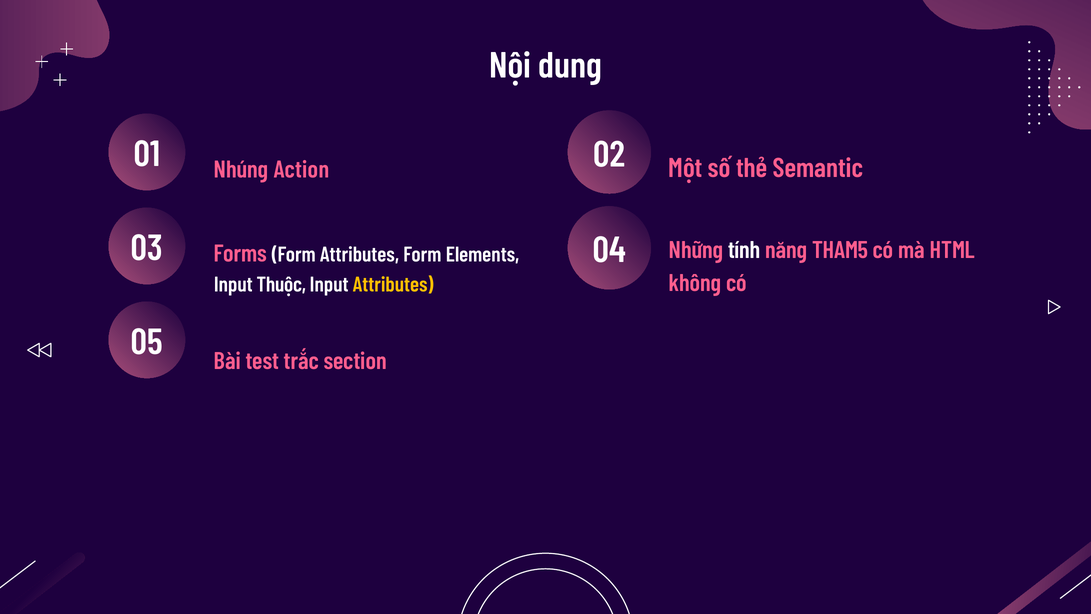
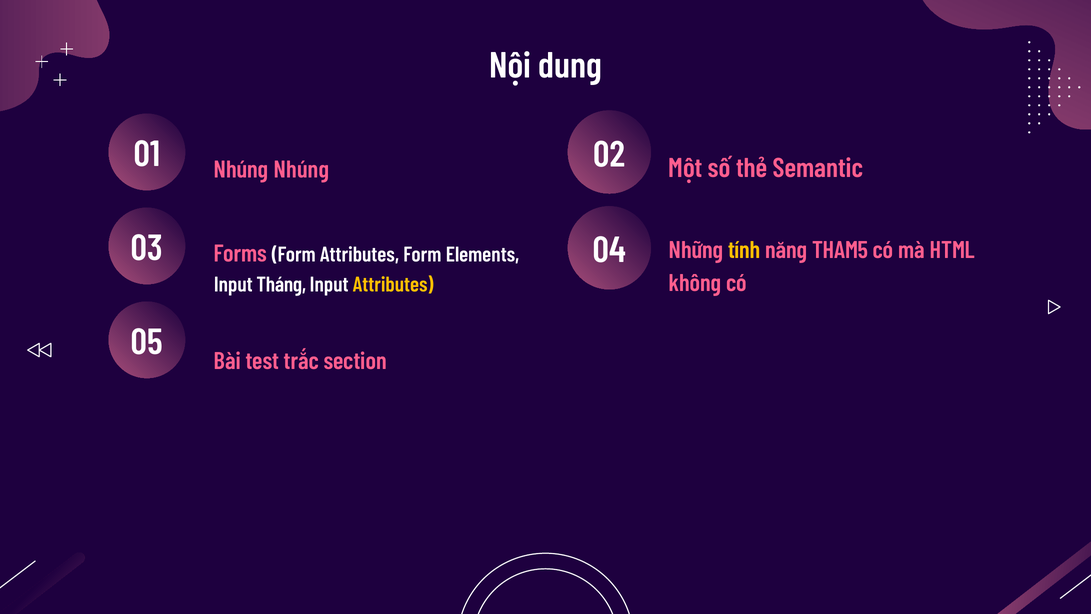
Action at (301, 170): Action -> Nhúng
tính colour: white -> yellow
Thuộc: Thuộc -> Tháng
